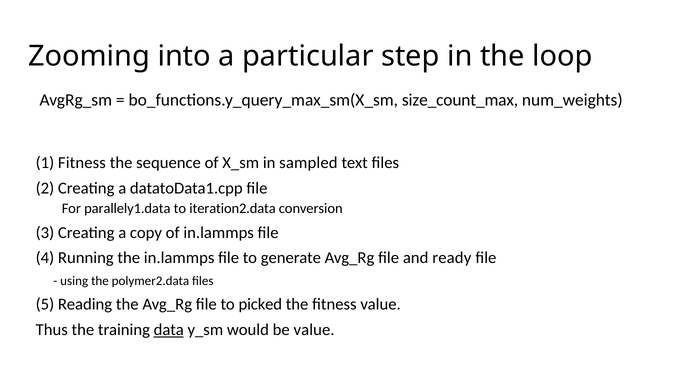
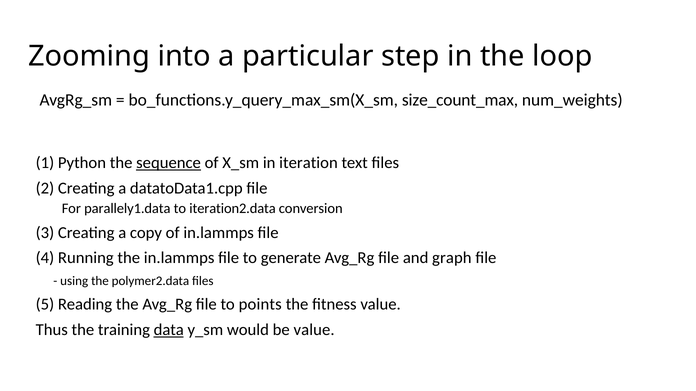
1 Fitness: Fitness -> Python
sequence underline: none -> present
sampled: sampled -> iteration
ready: ready -> graph
picked: picked -> points
